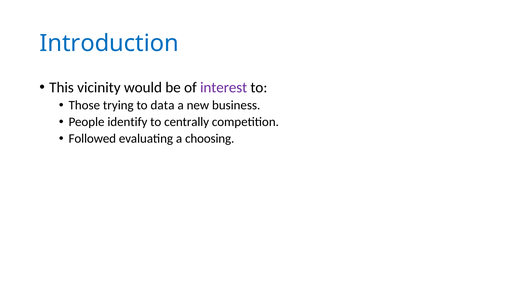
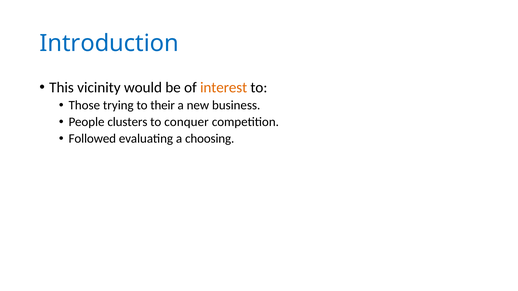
interest colour: purple -> orange
data: data -> their
identify: identify -> clusters
centrally: centrally -> conquer
